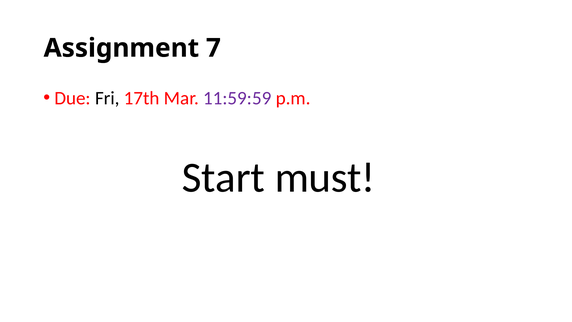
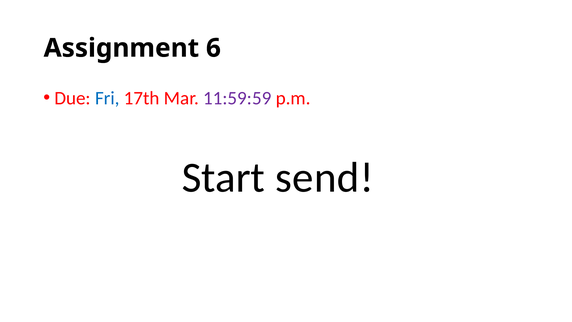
7: 7 -> 6
Fri colour: black -> blue
must: must -> send
